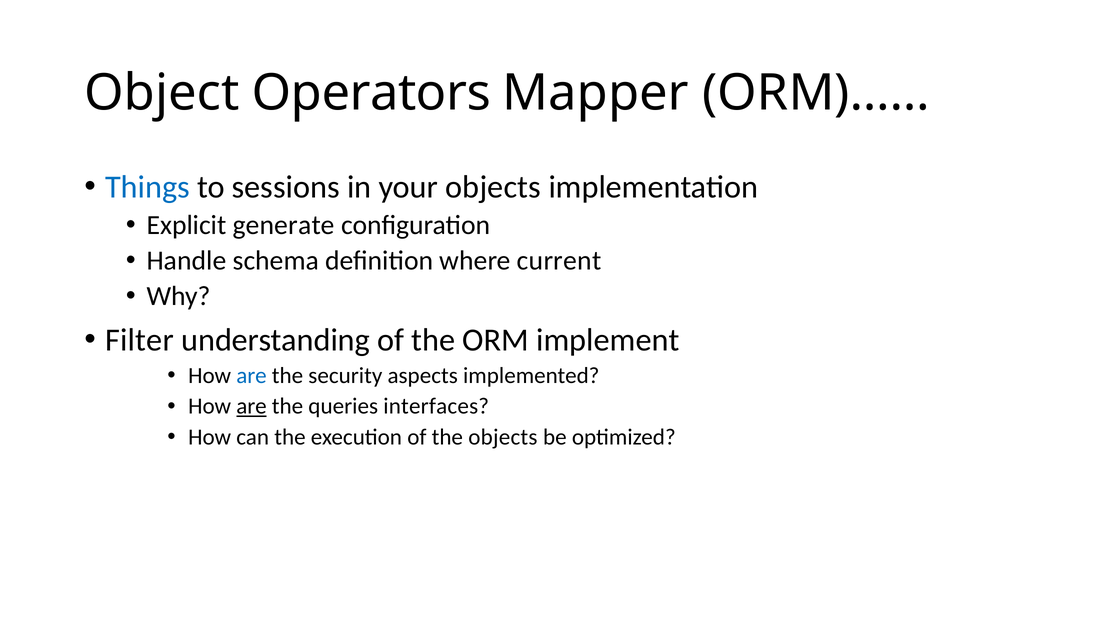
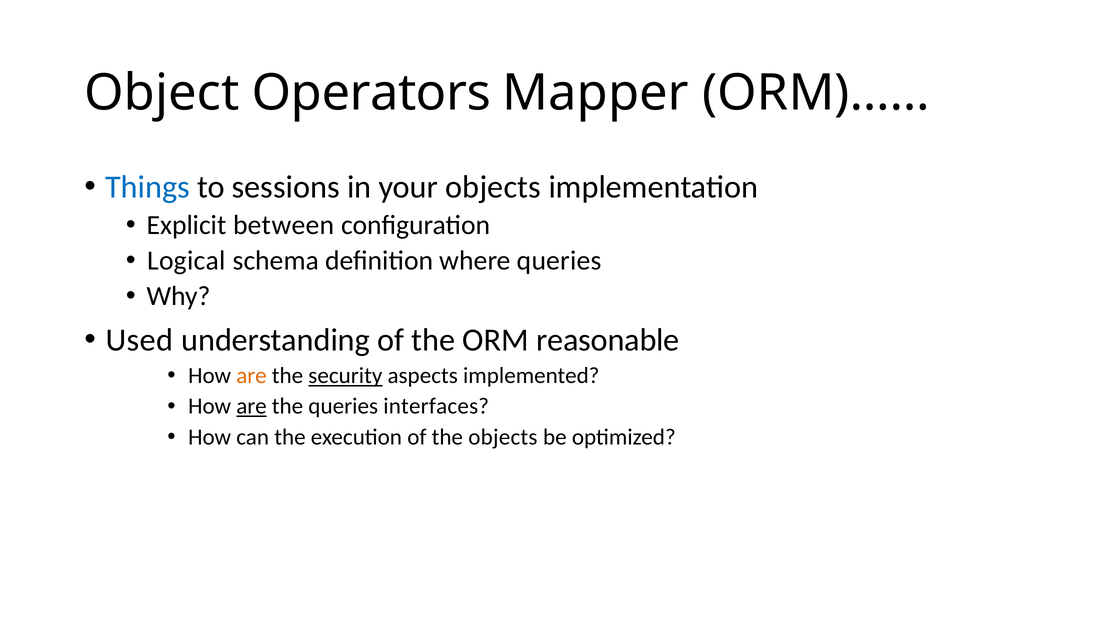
generate: generate -> between
Handle: Handle -> Logical
where current: current -> queries
Filter: Filter -> Used
implement: implement -> reasonable
are at (252, 376) colour: blue -> orange
security underline: none -> present
